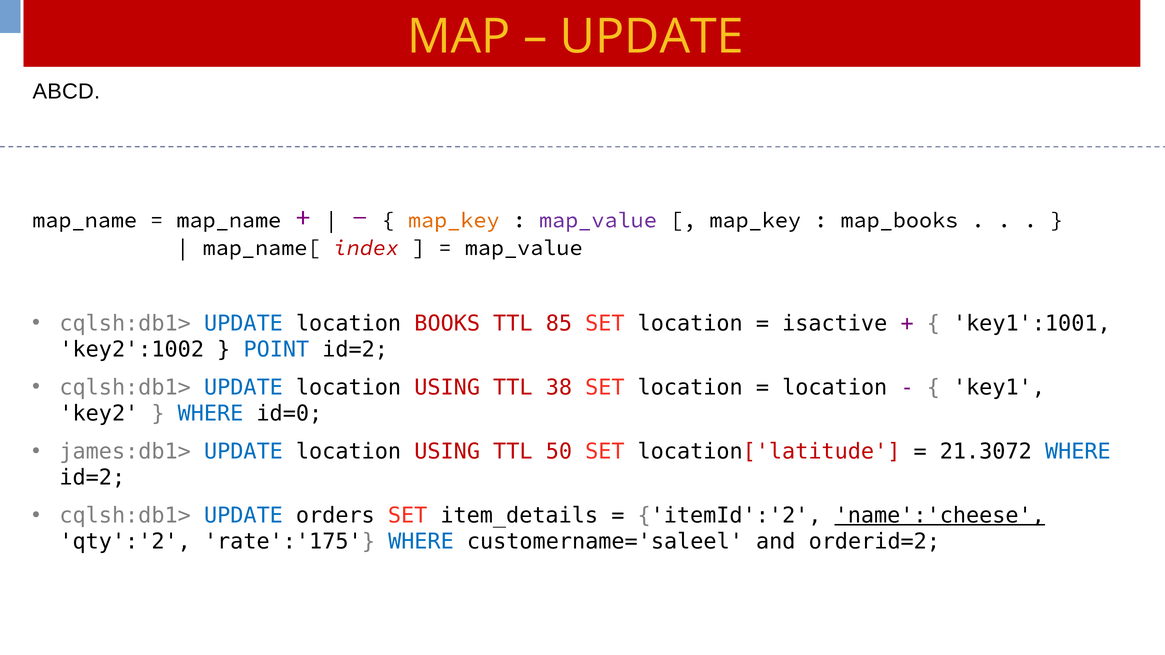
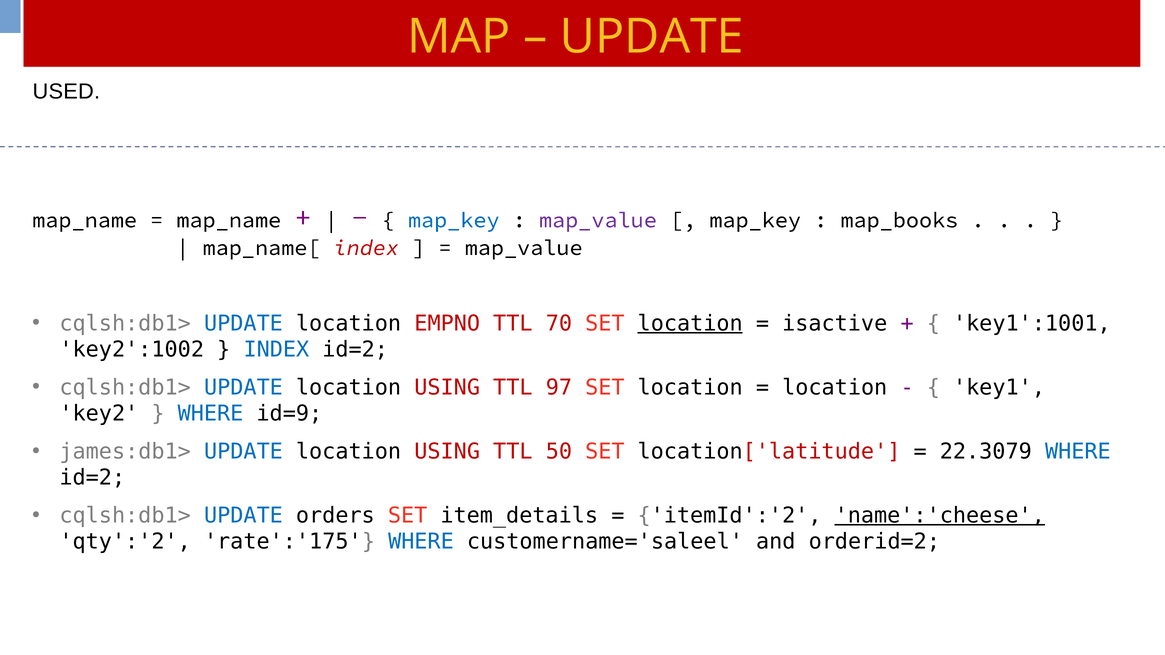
ABCD: ABCD -> USED
map_key at (454, 220) colour: orange -> blue
BOOKS: BOOKS -> EMPNO
85: 85 -> 70
location at (690, 324) underline: none -> present
POINT at (276, 350): POINT -> INDEX
38: 38 -> 97
id=0: id=0 -> id=9
21.3072: 21.3072 -> 22.3079
